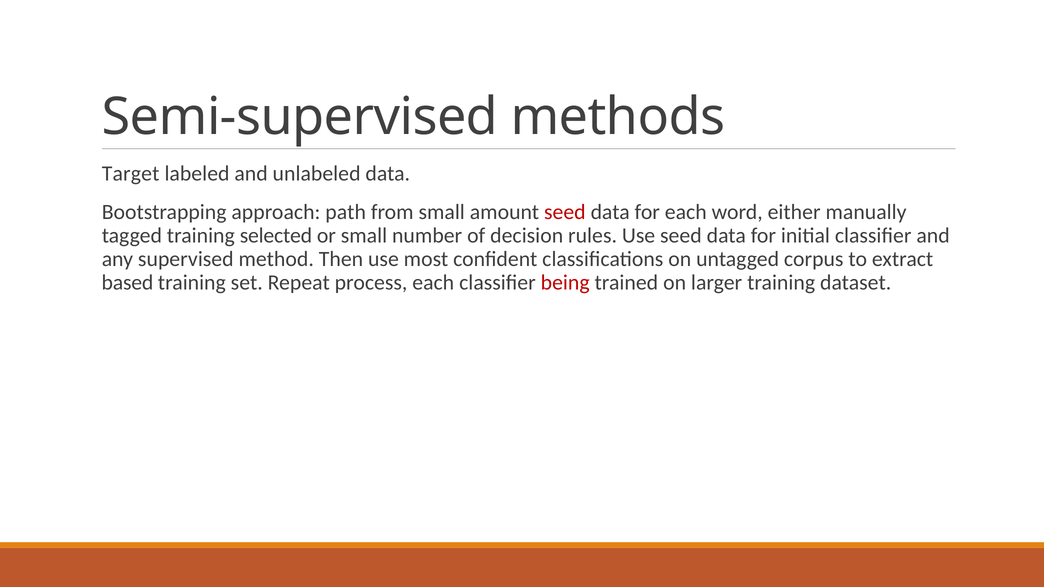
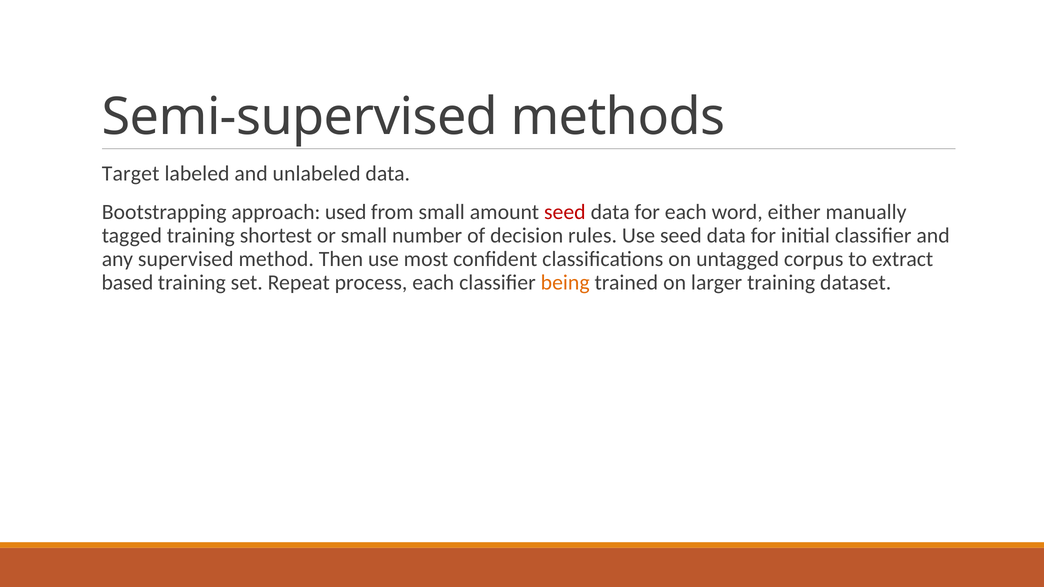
path: path -> used
selected: selected -> shortest
being colour: red -> orange
